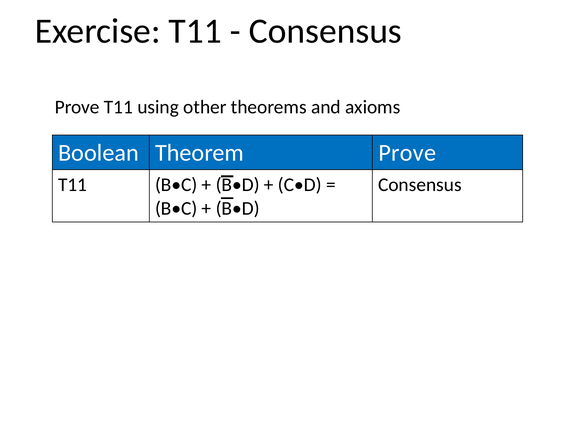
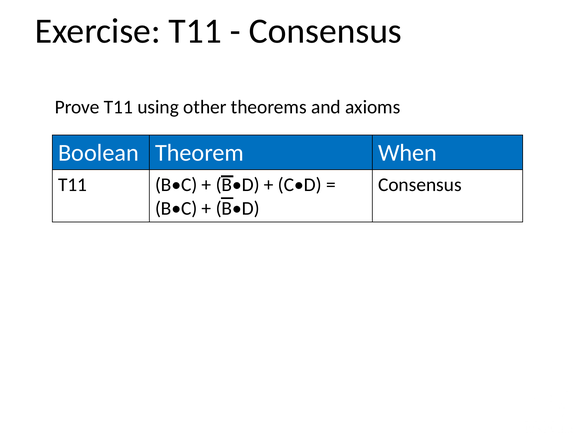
Theorem Prove: Prove -> When
